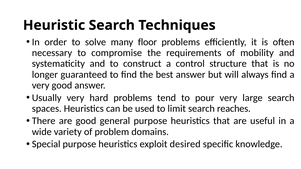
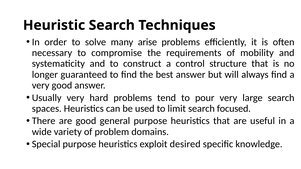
floor: floor -> arise
reaches: reaches -> focused
